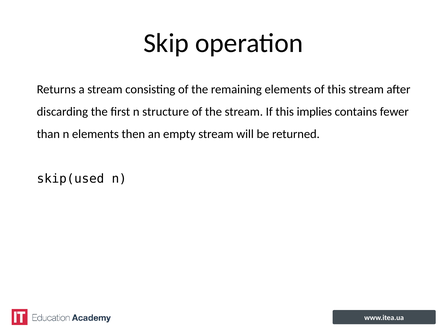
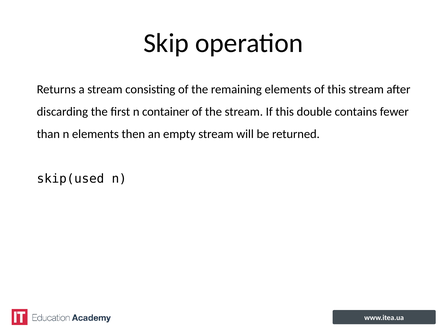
structure: structure -> container
implies: implies -> double
